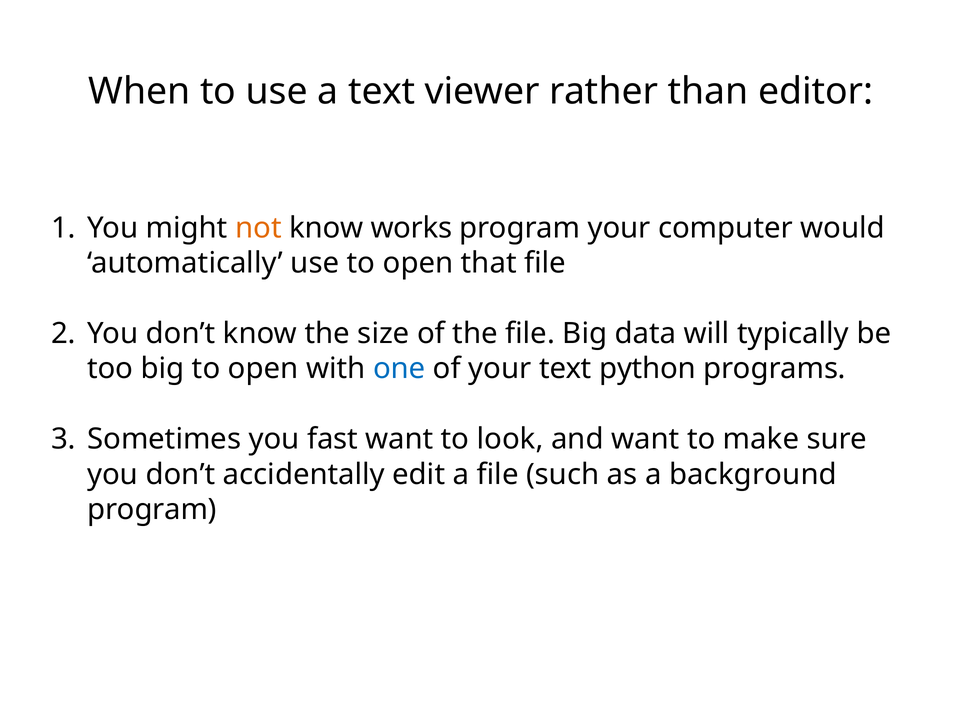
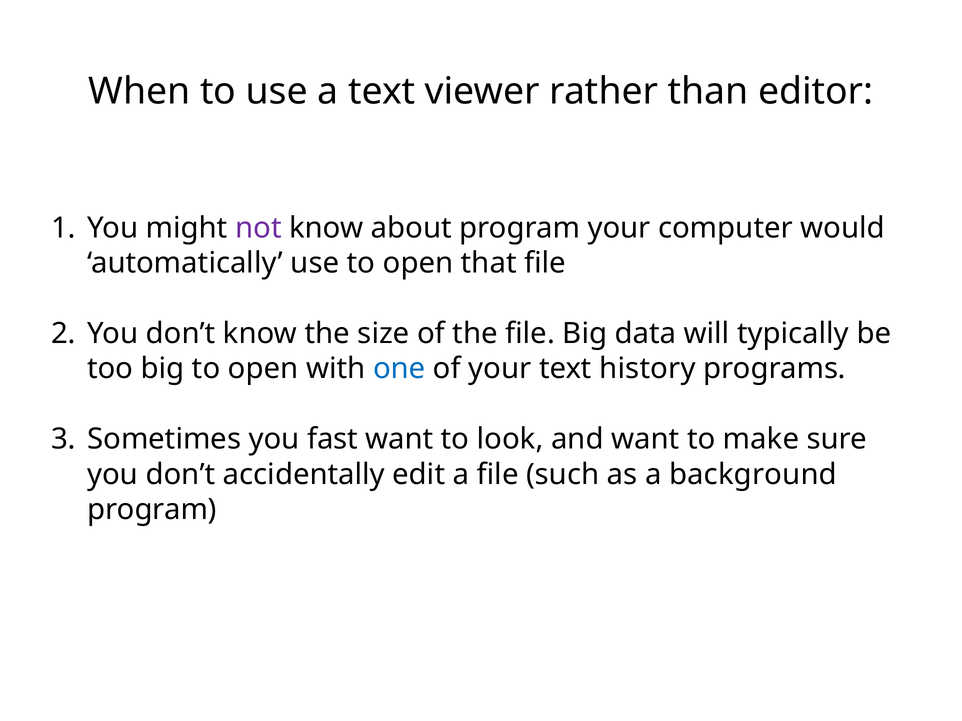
not colour: orange -> purple
works: works -> about
python: python -> history
